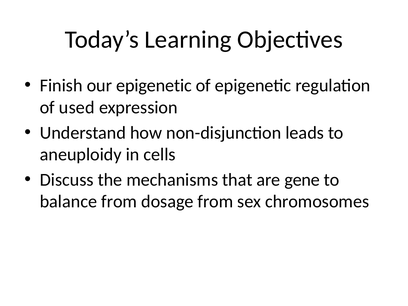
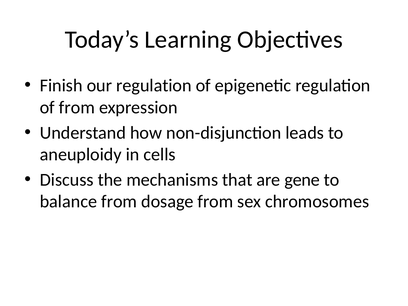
our epigenetic: epigenetic -> regulation
of used: used -> from
